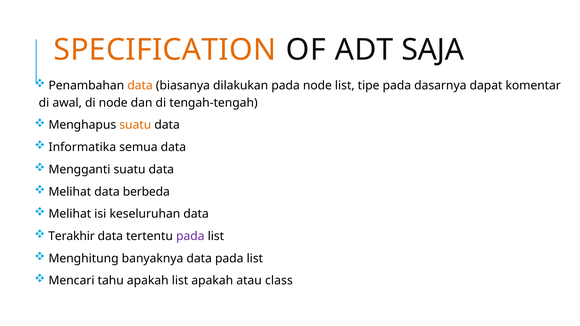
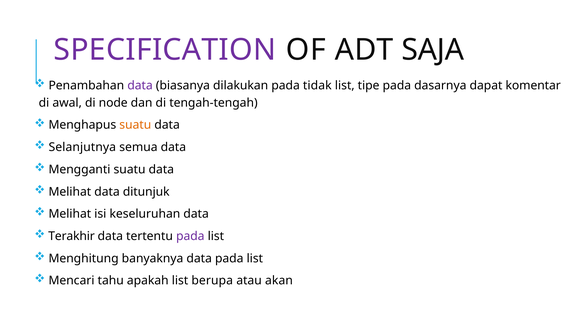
SPECIFICATION colour: orange -> purple
data at (140, 85) colour: orange -> purple
pada node: node -> tidak
Informatika: Informatika -> Selanjutnya
berbeda: berbeda -> ditunjuk
list apakah: apakah -> berupa
class: class -> akan
